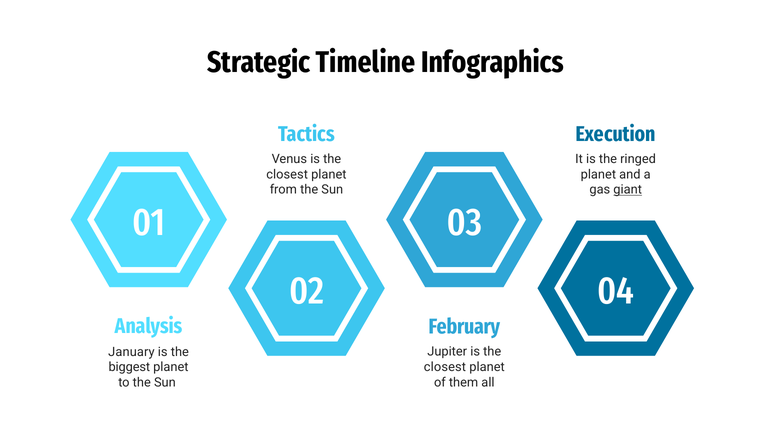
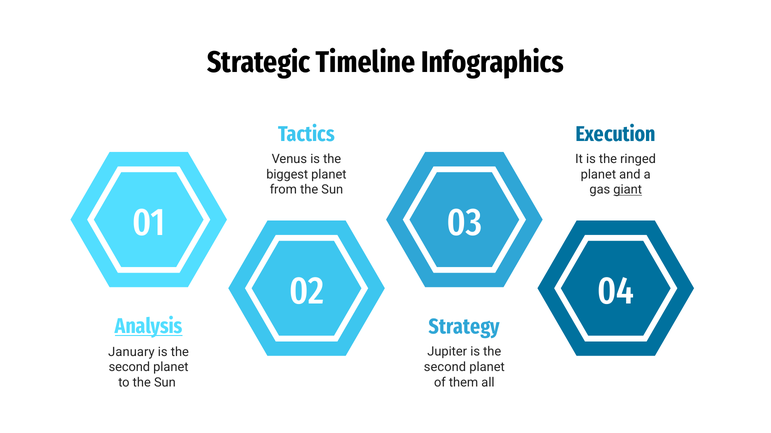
closest at (287, 175): closest -> biggest
Analysis underline: none -> present
February: February -> Strategy
closest at (445, 367): closest -> second
biggest at (129, 368): biggest -> second
